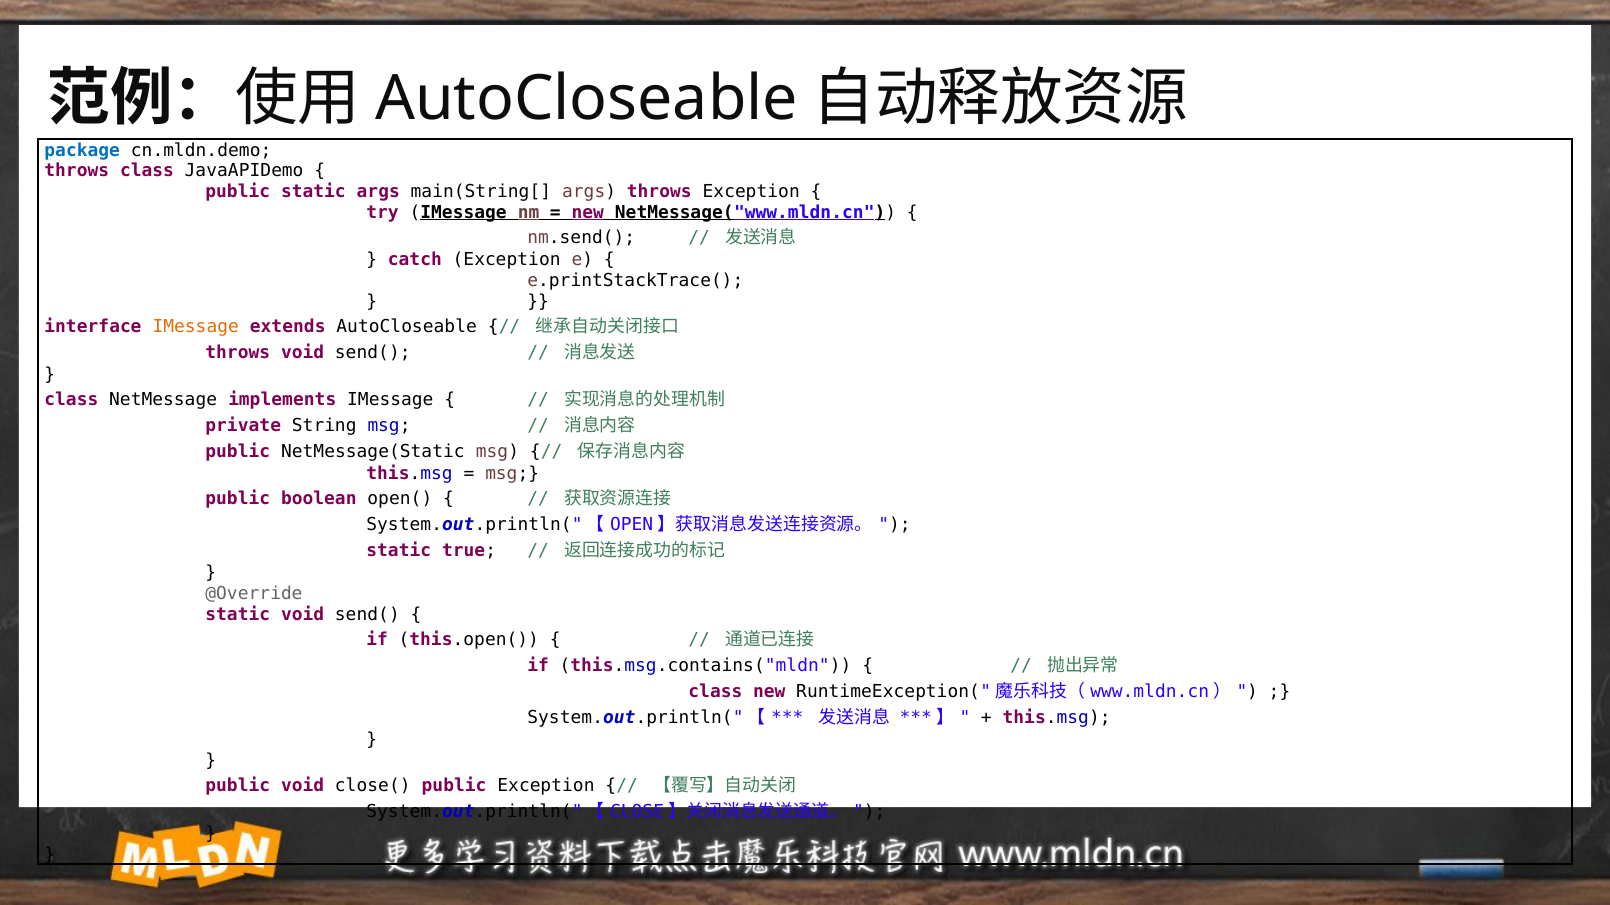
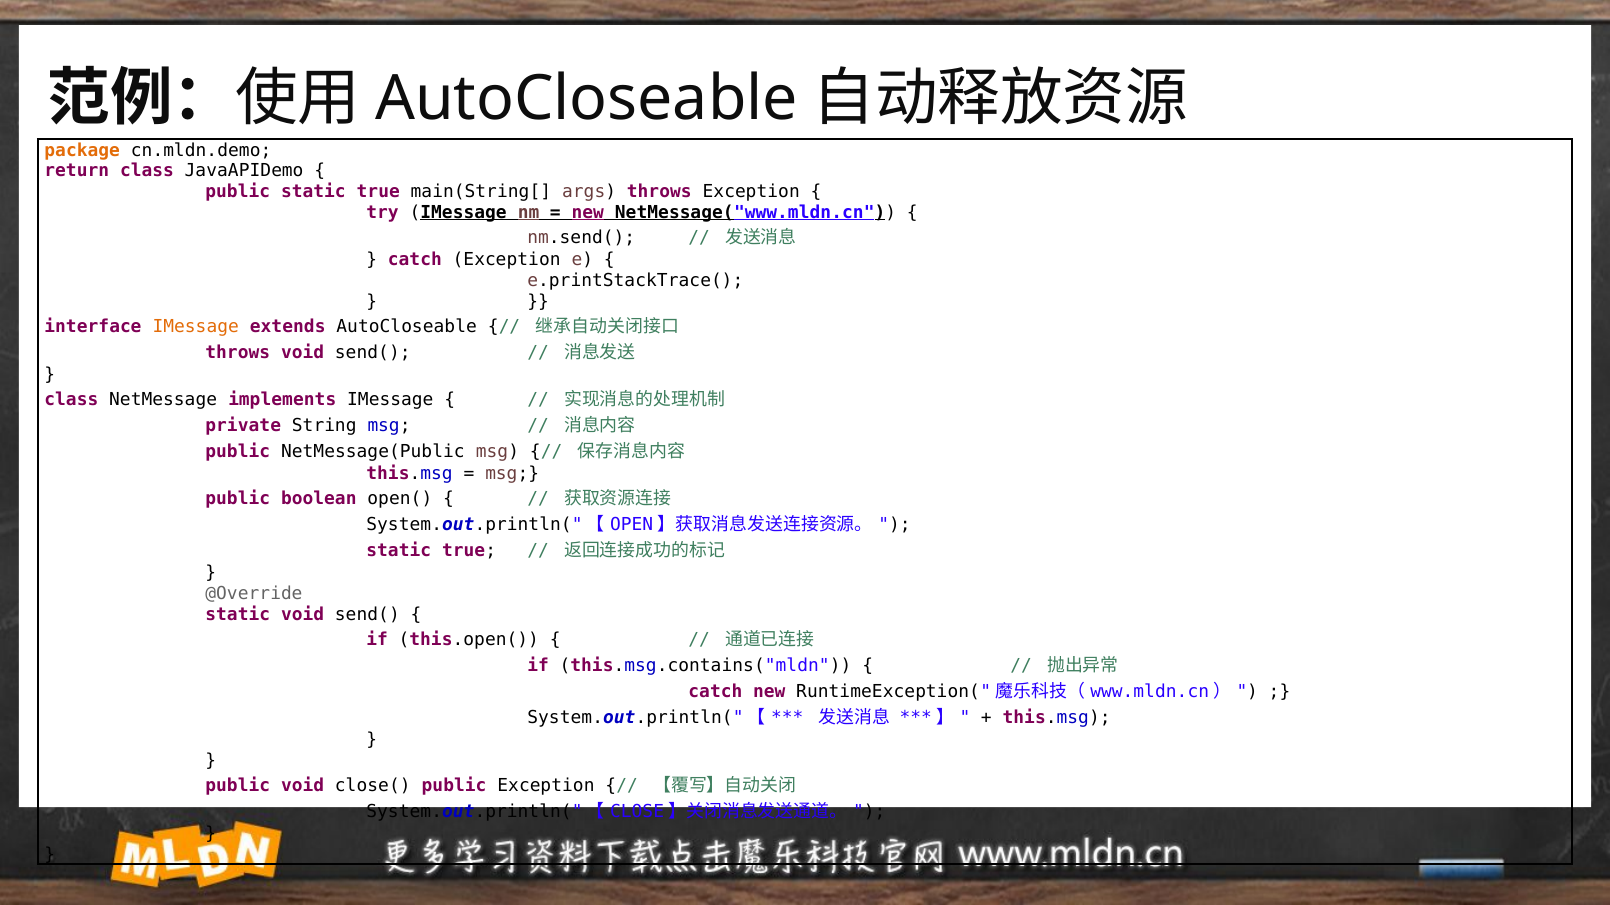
package colour: blue -> orange
throws at (77, 171): throws -> return
public static args: args -> true
NetMessage(Static: NetMessage(Static -> NetMessage(Public
class at (715, 692): class -> catch
